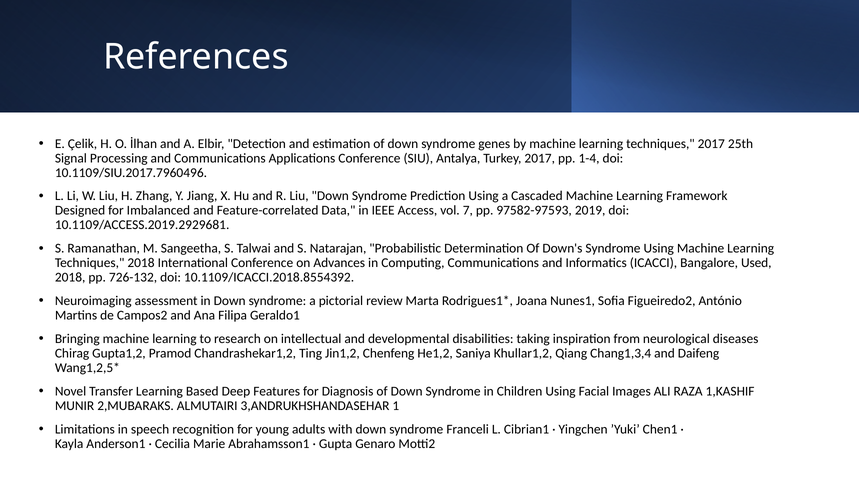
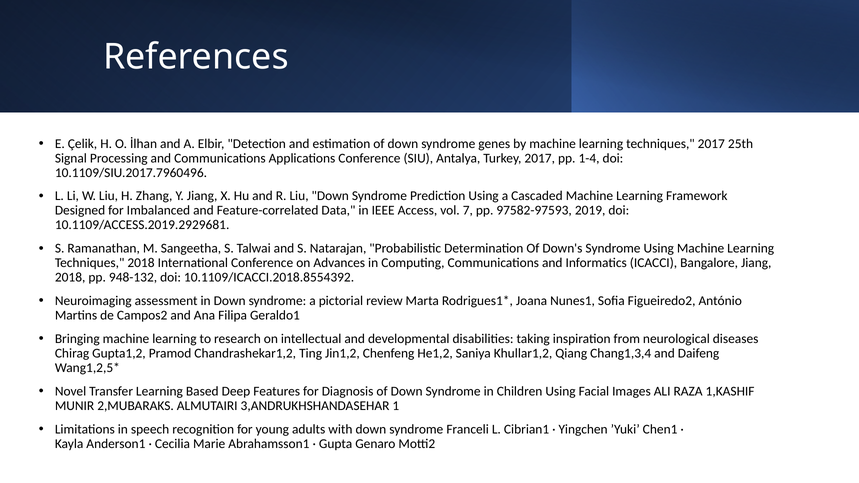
Bangalore Used: Used -> Jiang
726-132: 726-132 -> 948-132
